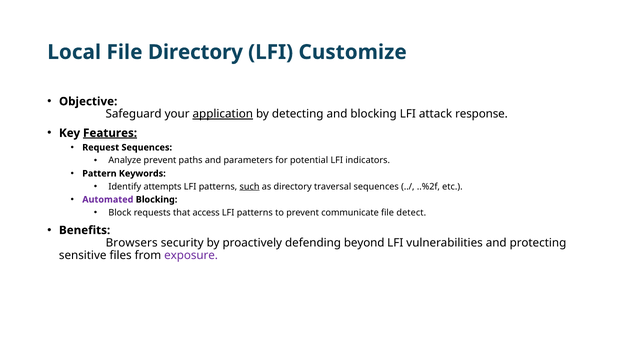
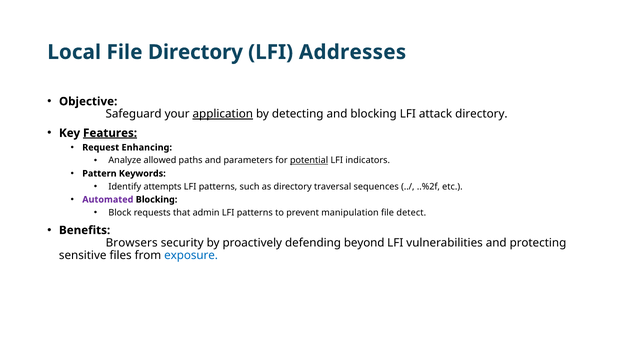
Customize: Customize -> Addresses
attack response: response -> directory
Request Sequences: Sequences -> Enhancing
Analyze prevent: prevent -> allowed
potential underline: none -> present
such underline: present -> none
access: access -> admin
communicate: communicate -> manipulation
exposure colour: purple -> blue
